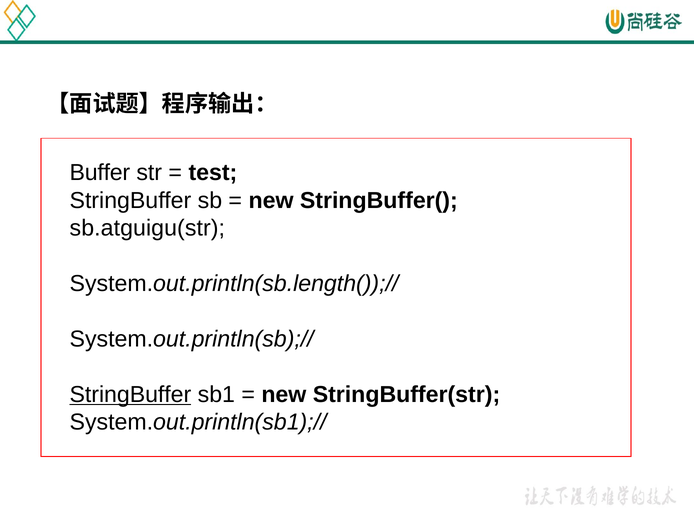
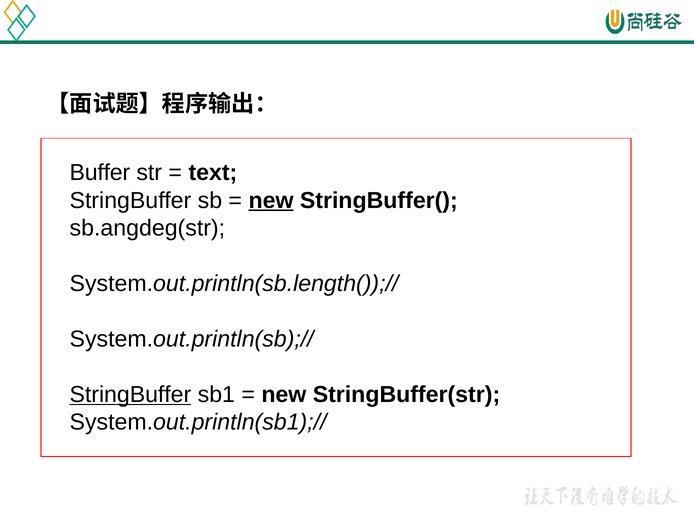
test: test -> text
new at (271, 201) underline: none -> present
sb.atguigu(str: sb.atguigu(str -> sb.angdeg(str
